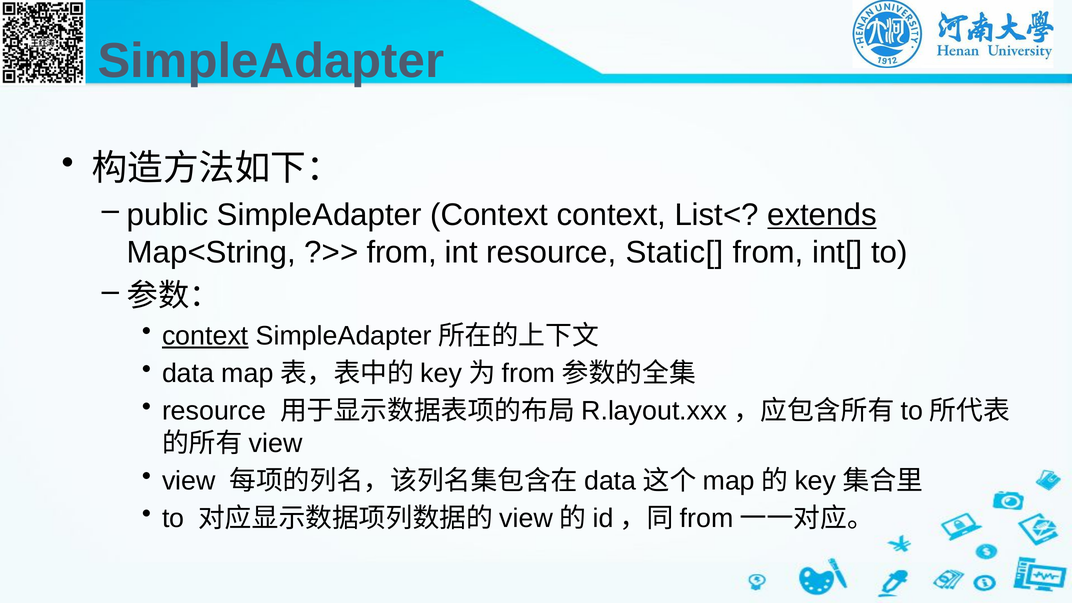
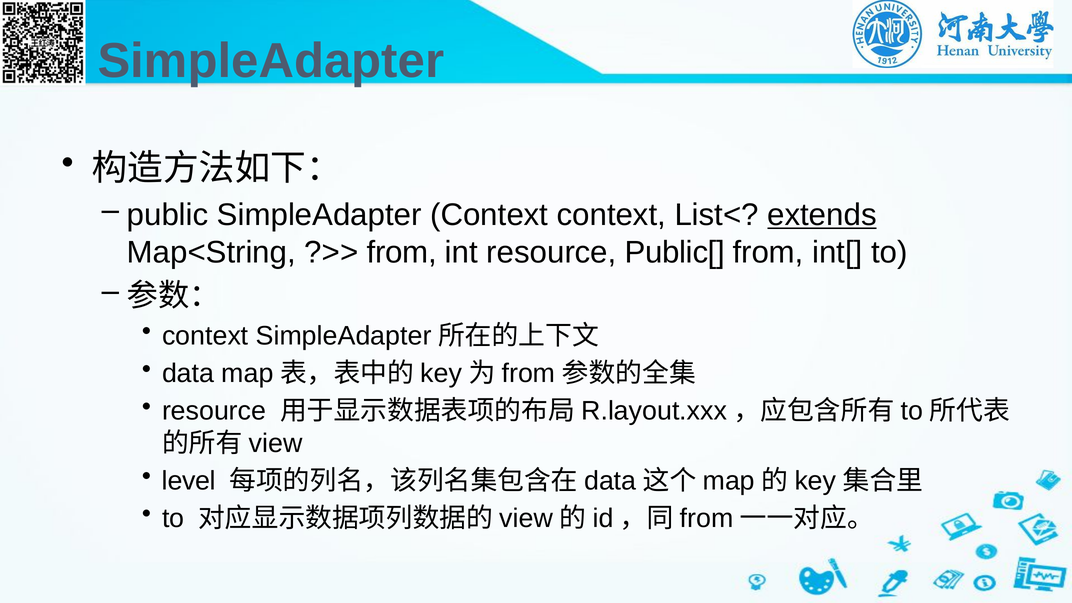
Static[: Static[ -> Public[
context at (205, 336) underline: present -> none
view: view -> level
